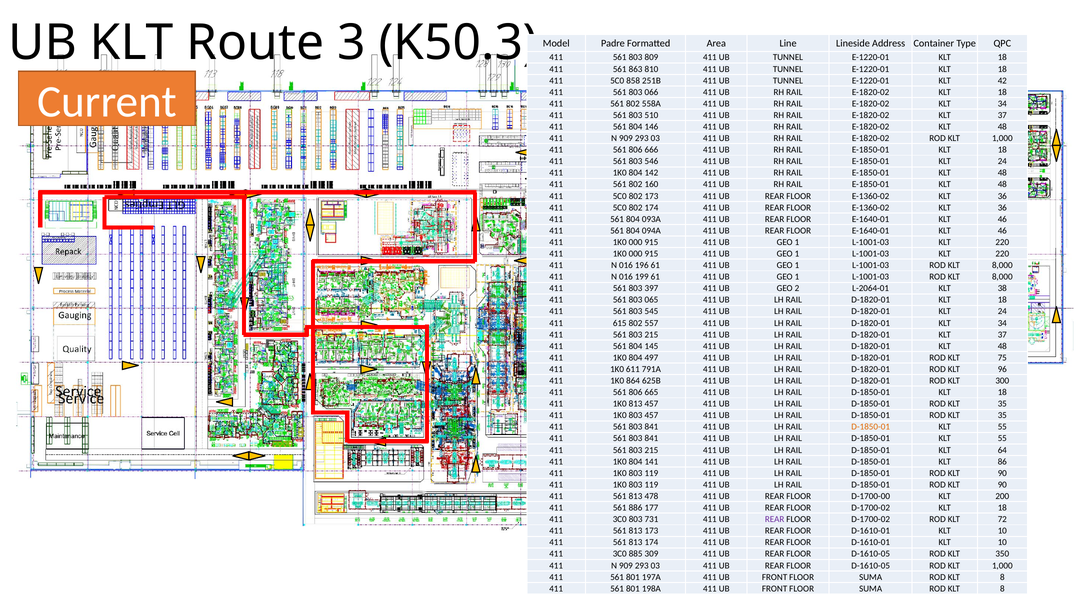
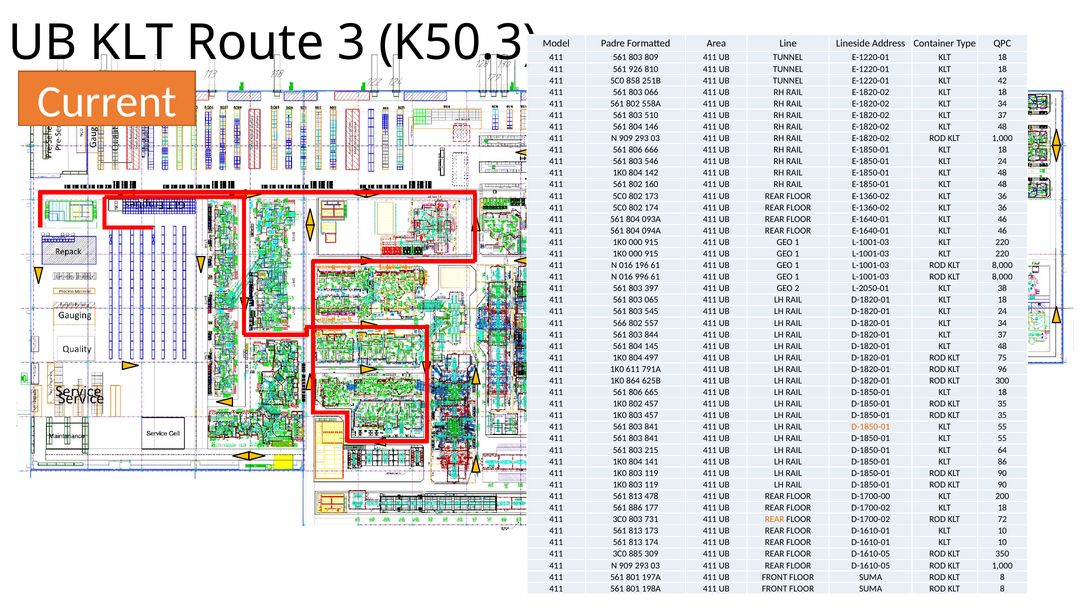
863: 863 -> 926
199: 199 -> 996
L-2064-01: L-2064-01 -> L-2050-01
615: 615 -> 566
215 at (651, 335): 215 -> 844
1K0 813: 813 -> 802
REAR at (775, 519) colour: purple -> orange
